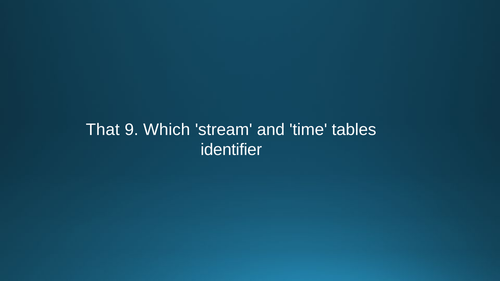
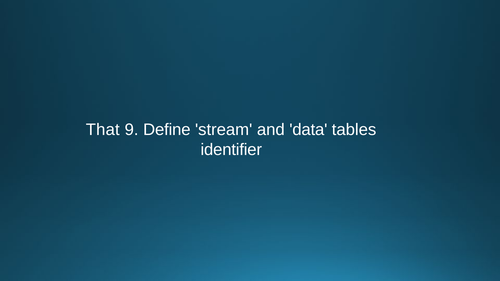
Which: Which -> Define
time: time -> data
